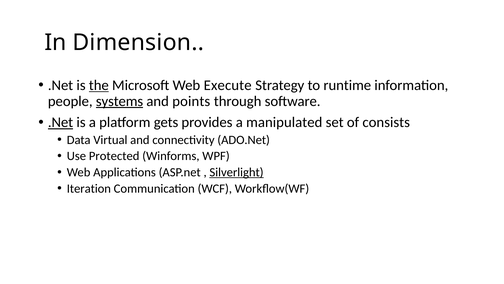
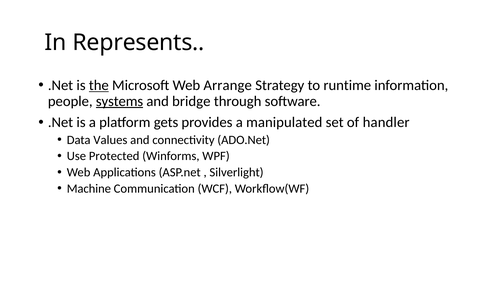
Dimension: Dimension -> Represents
Execute: Execute -> Arrange
points: points -> bridge
.Net at (61, 122) underline: present -> none
consists: consists -> handler
Virtual: Virtual -> Values
Silverlight underline: present -> none
Iteration: Iteration -> Machine
